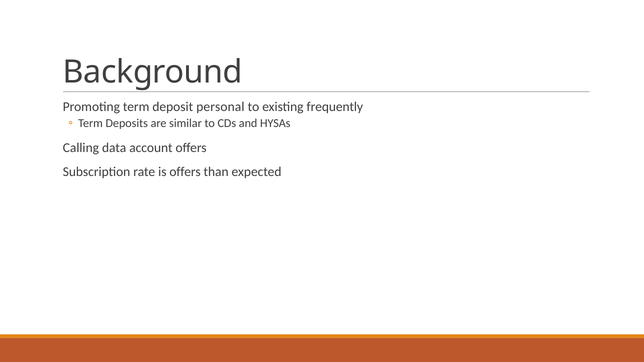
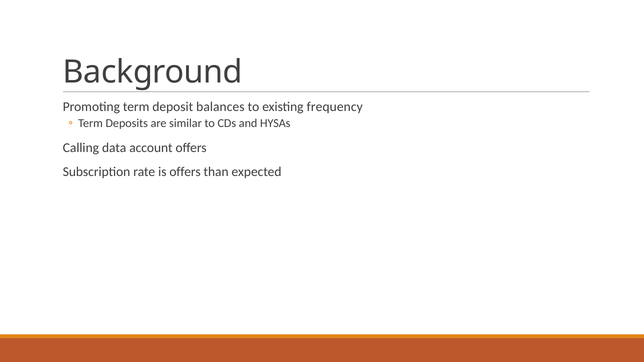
personal: personal -> balances
frequently: frequently -> frequency
